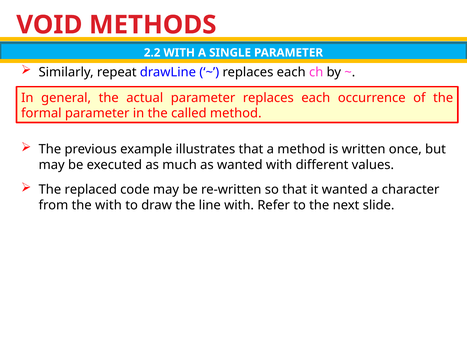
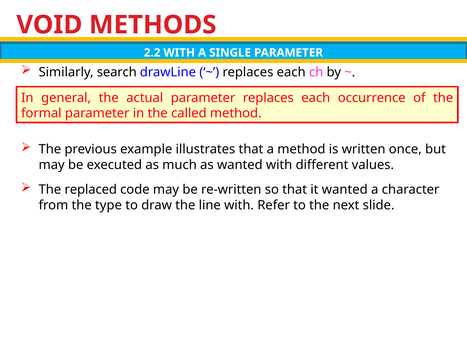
repeat: repeat -> search
the with: with -> type
